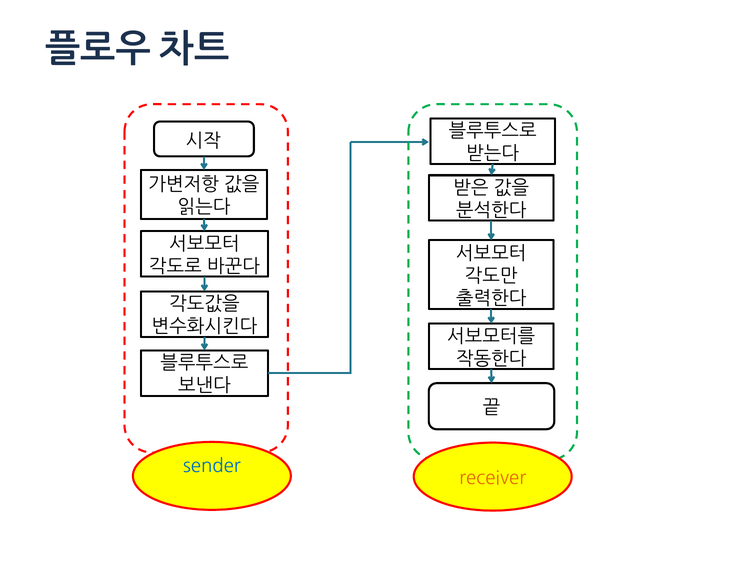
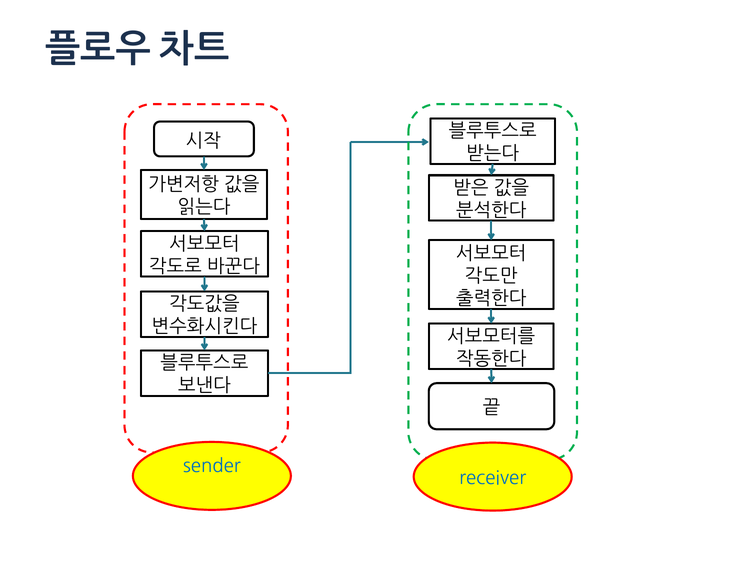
receiver colour: orange -> blue
